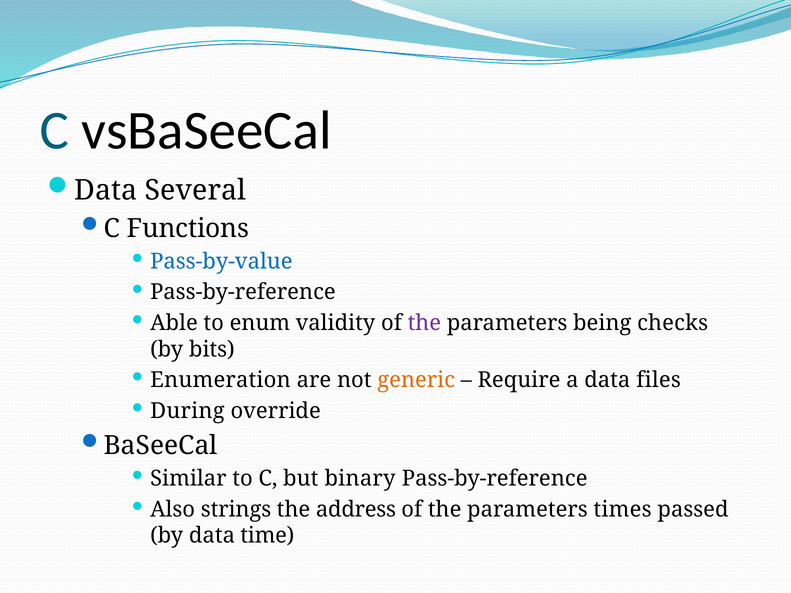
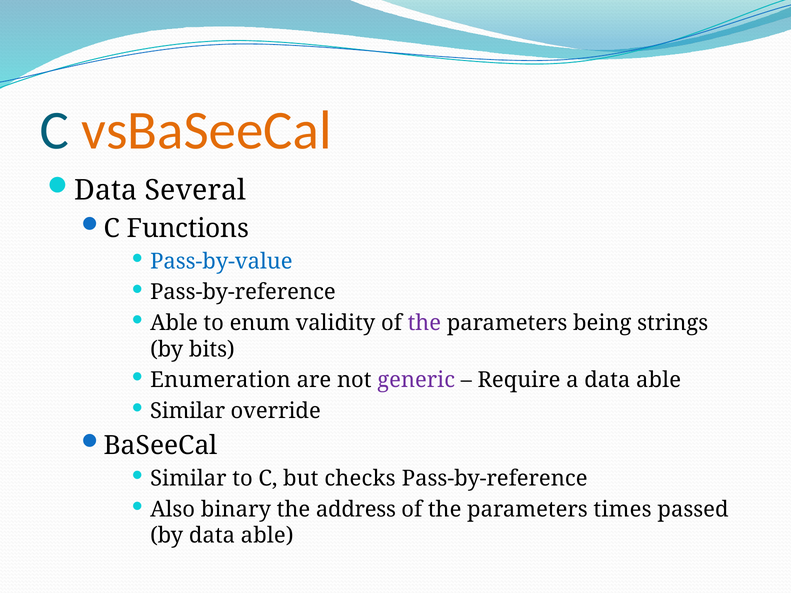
vsBaSeeCal colour: black -> orange
checks: checks -> strings
generic colour: orange -> purple
a data files: files -> able
During at (187, 411): During -> Similar
binary: binary -> checks
strings: strings -> binary
by data time: time -> able
